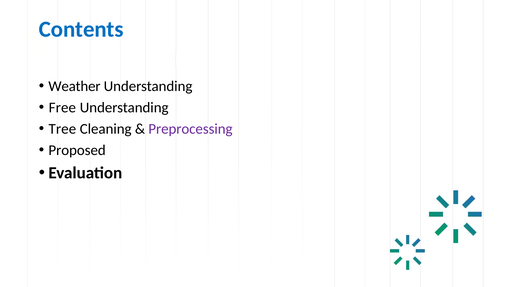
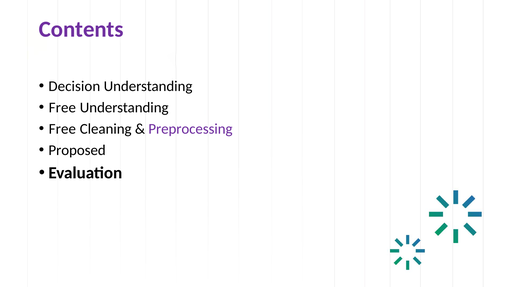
Contents colour: blue -> purple
Weather: Weather -> Decision
Tree at (62, 129): Tree -> Free
